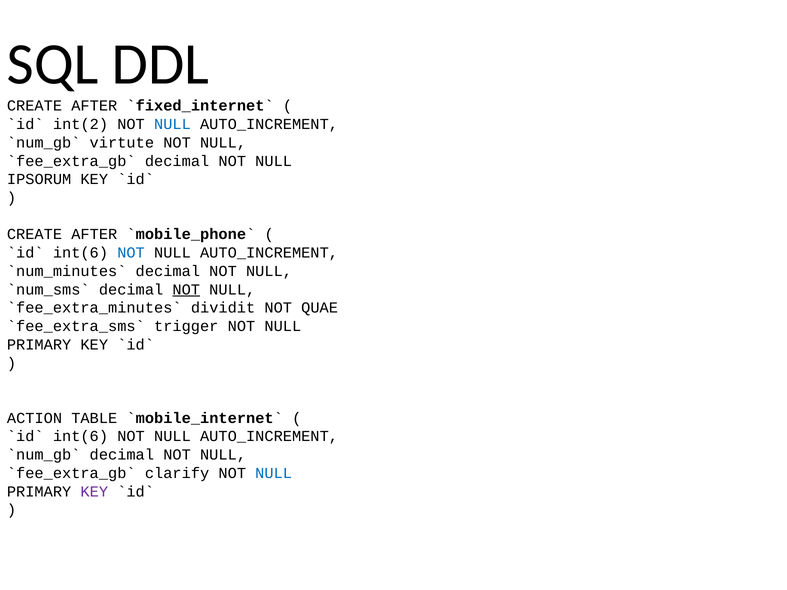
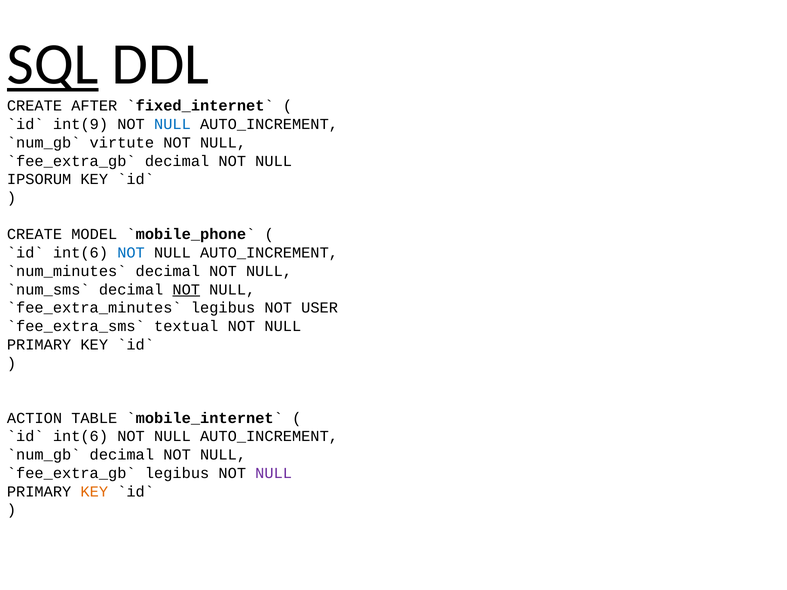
SQL underline: none -> present
int(2: int(2 -> int(9
AFTER at (94, 235): AFTER -> MODEL
dividit at (223, 308): dividit -> legibus
QUAE: QUAE -> USER
trigger: trigger -> textual
clarify at (177, 473): clarify -> legibus
NULL at (274, 473) colour: blue -> purple
KEY at (94, 492) colour: purple -> orange
